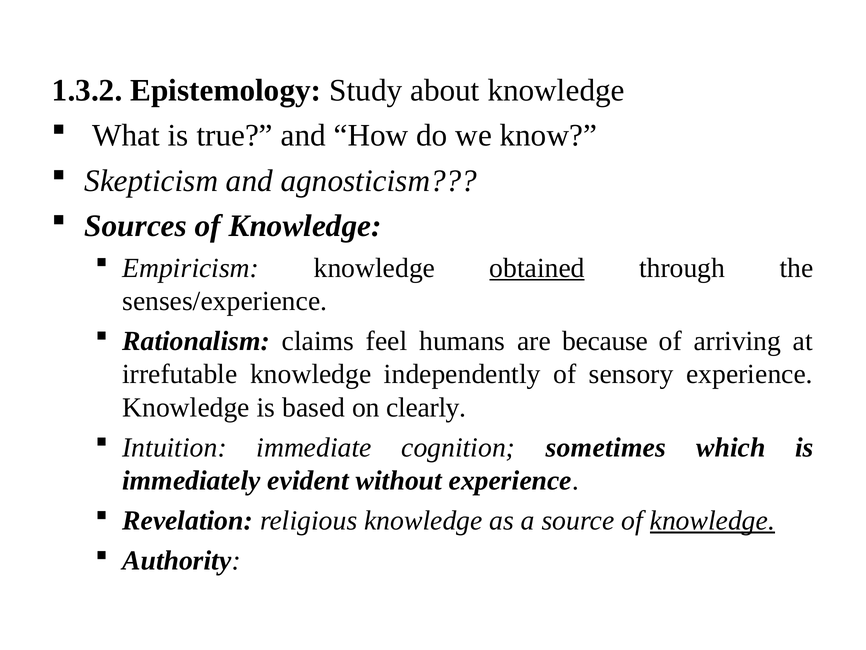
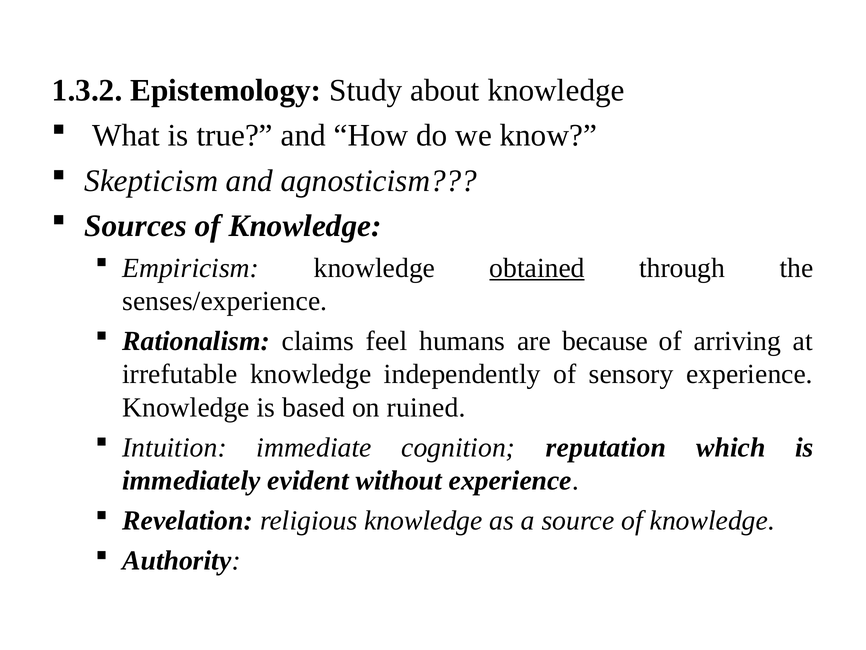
clearly: clearly -> ruined
sometimes: sometimes -> reputation
knowledge at (712, 520) underline: present -> none
